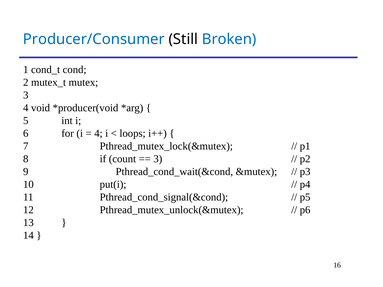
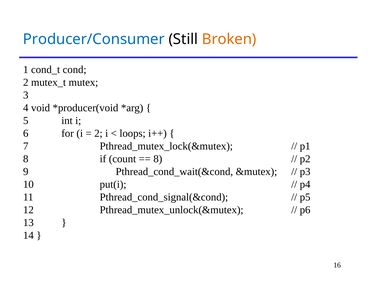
Broken colour: blue -> orange
4 at (98, 133): 4 -> 2
3 at (158, 159): 3 -> 8
